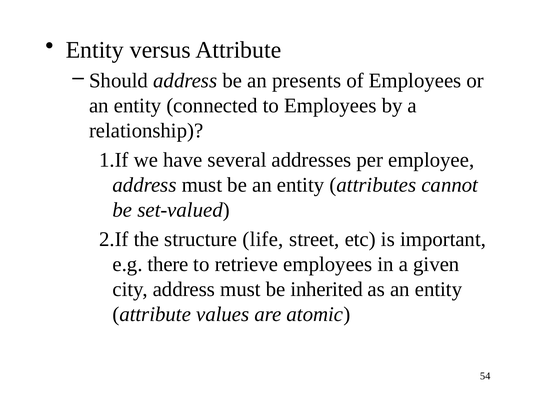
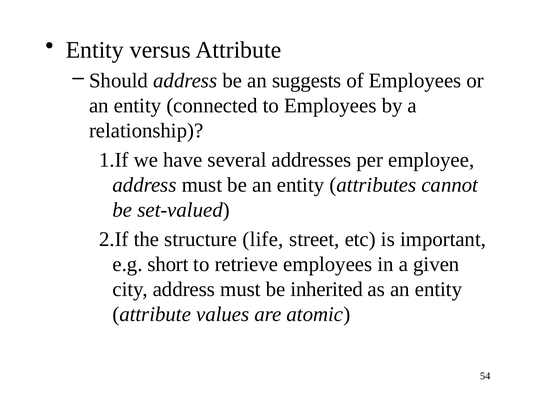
presents: presents -> suggests
there: there -> short
